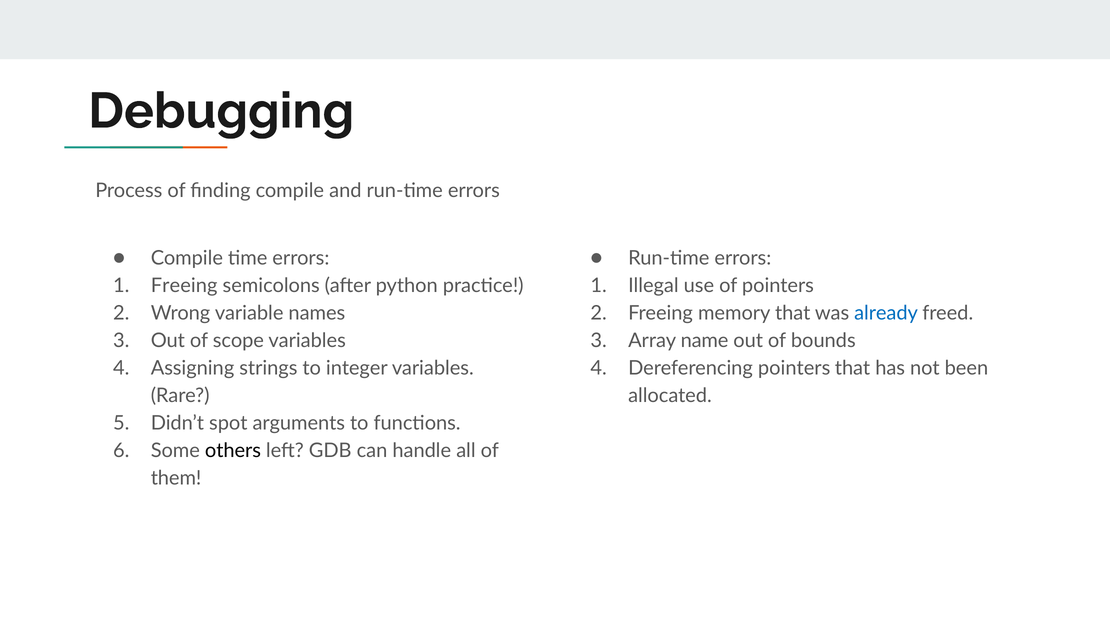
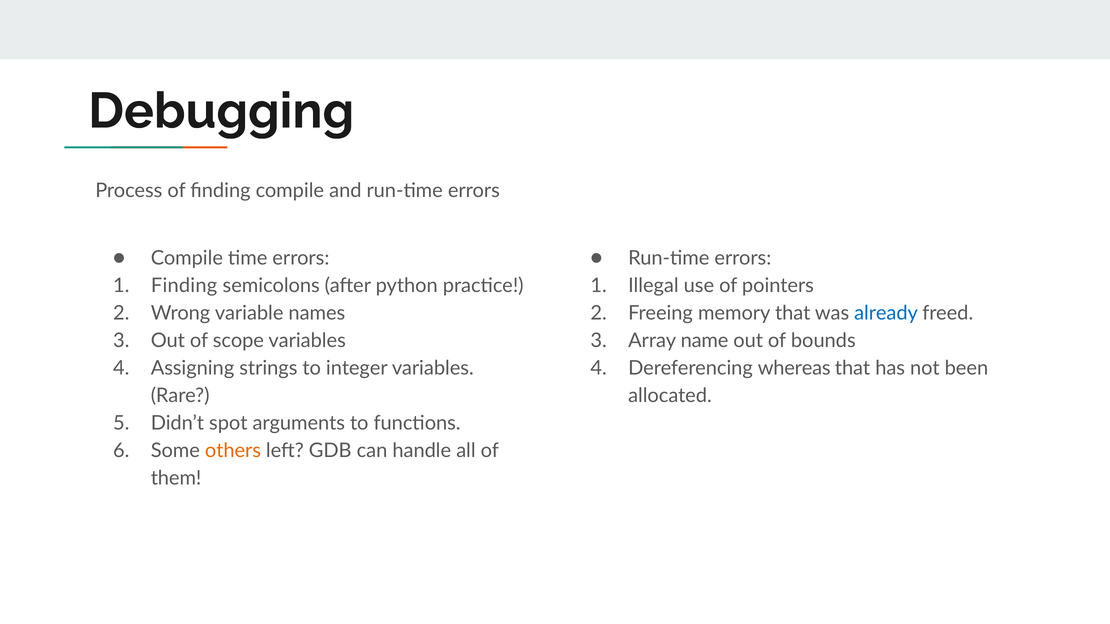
Freeing at (184, 286): Freeing -> Finding
Dereferencing pointers: pointers -> whereas
others colour: black -> orange
